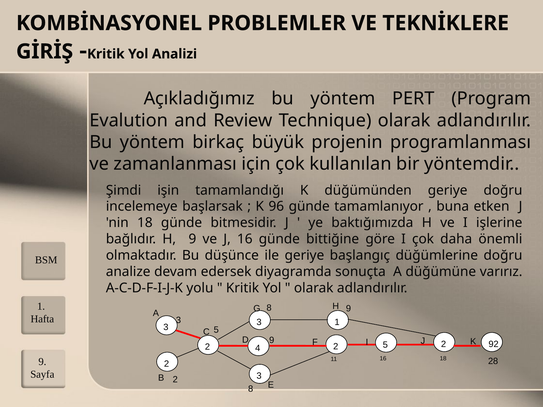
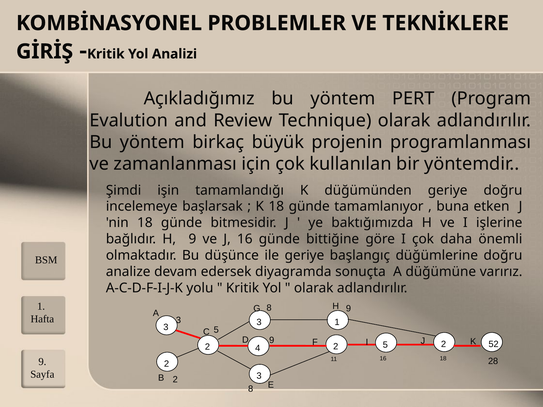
K 96: 96 -> 18
92: 92 -> 52
